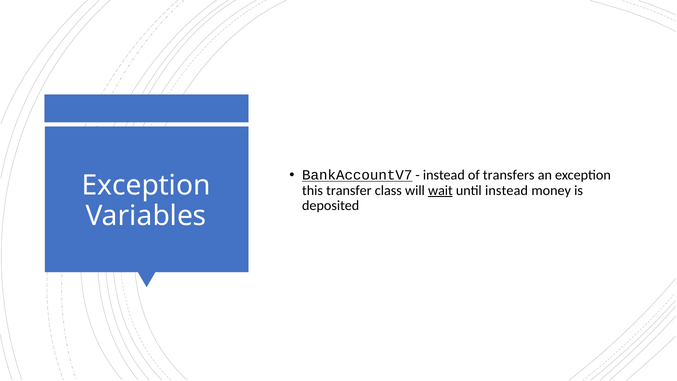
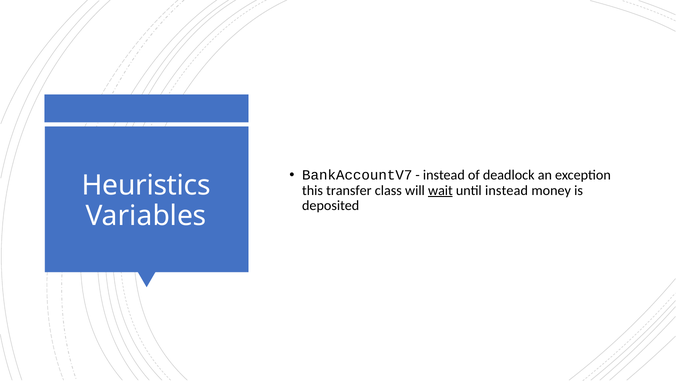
BankAccountV7 underline: present -> none
transfers: transfers -> deadlock
Exception at (146, 185): Exception -> Heuristics
